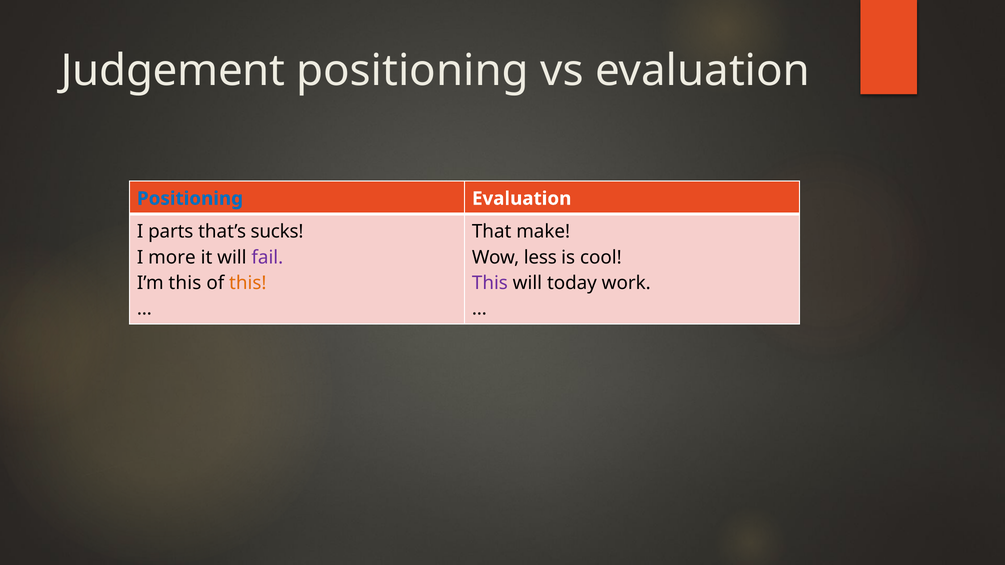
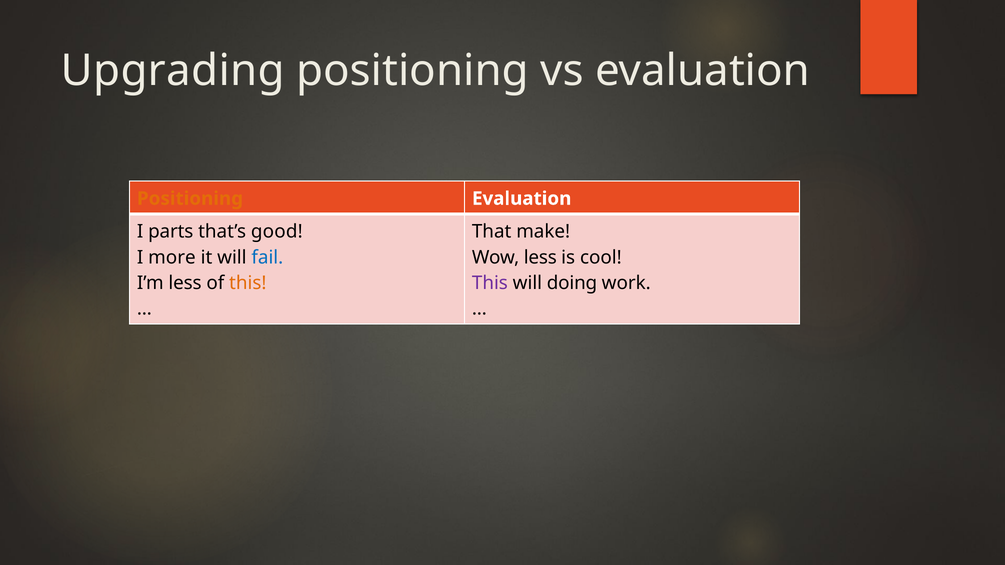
Judgement: Judgement -> Upgrading
Positioning at (190, 199) colour: blue -> orange
sucks: sucks -> good
fail colour: purple -> blue
I’m this: this -> less
today: today -> doing
